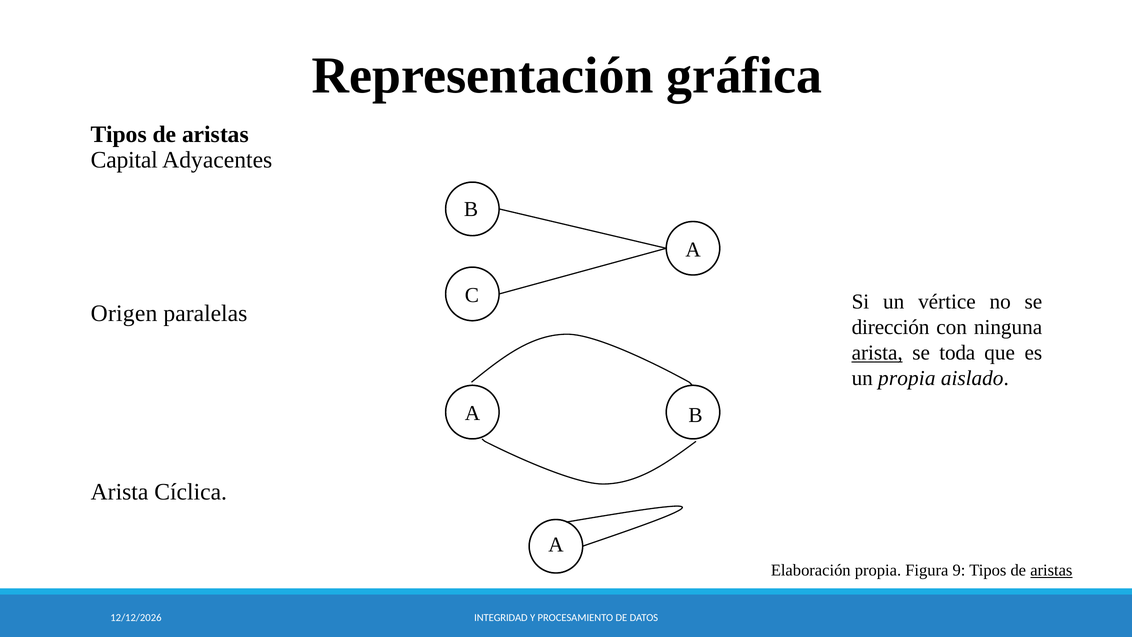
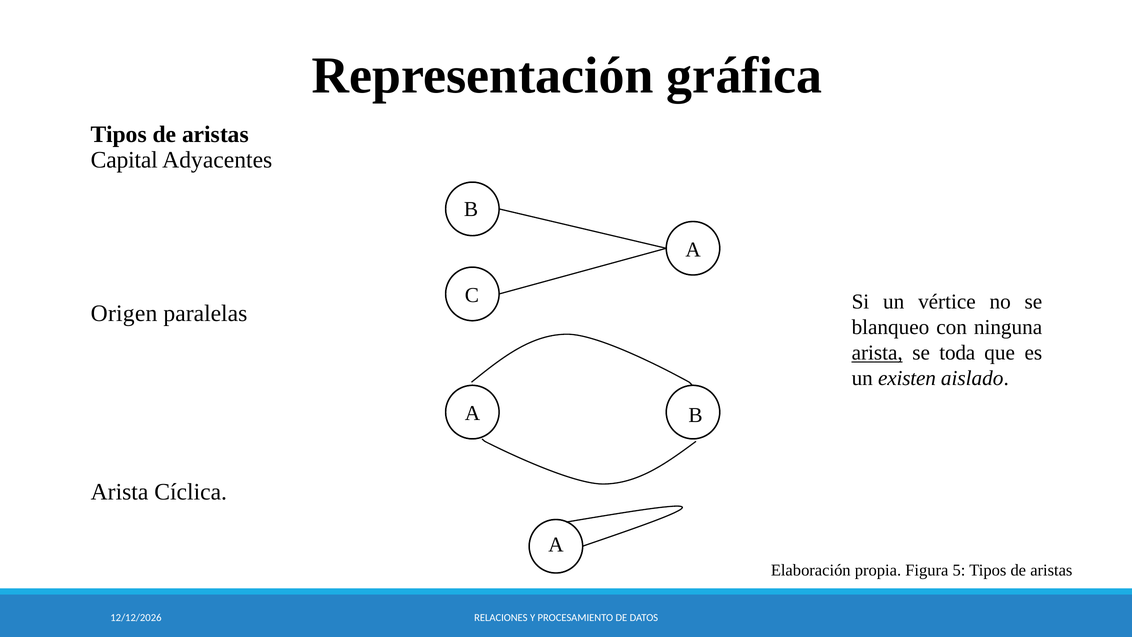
dirección: dirección -> blanqueo
un propia: propia -> existen
9: 9 -> 5
aristas at (1051, 570) underline: present -> none
INTEGRIDAD: INTEGRIDAD -> RELACIONES
